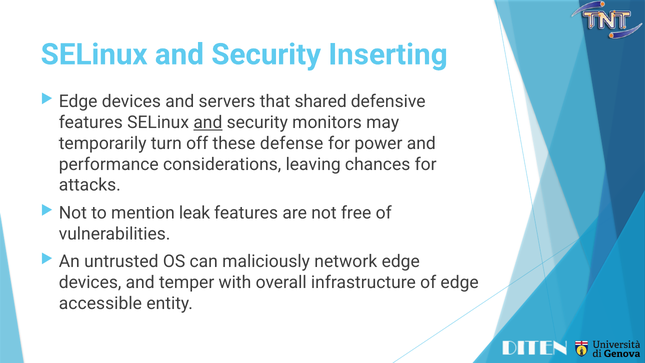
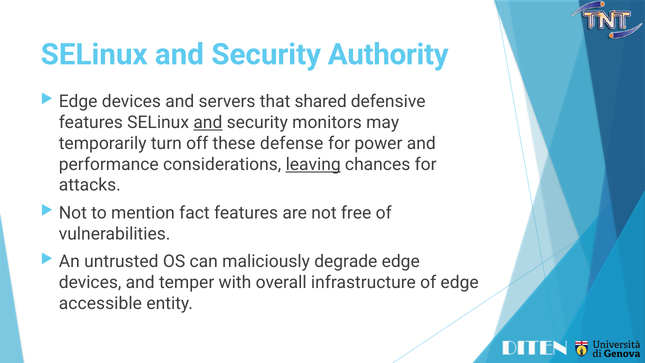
Inserting: Inserting -> Authority
leaving underline: none -> present
leak: leak -> fact
network: network -> degrade
